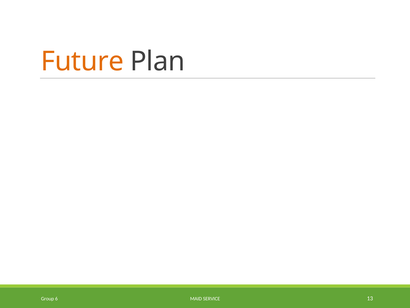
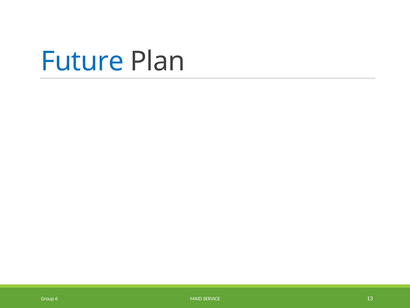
Future colour: orange -> blue
